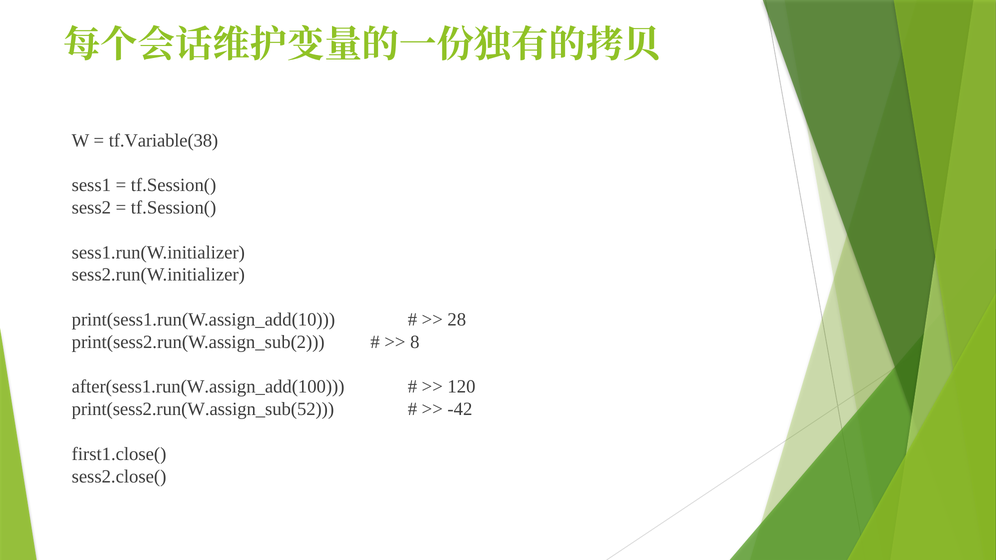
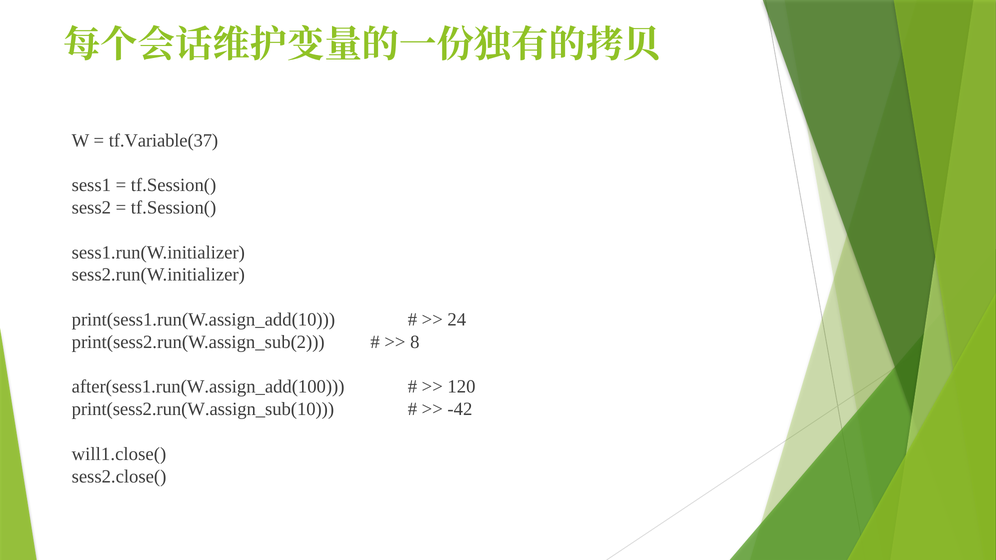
tf.Variable(38: tf.Variable(38 -> tf.Variable(37
28: 28 -> 24
print(sess2.run(W.assign_sub(52: print(sess2.run(W.assign_sub(52 -> print(sess2.run(W.assign_sub(10
first1.close(: first1.close( -> will1.close(
